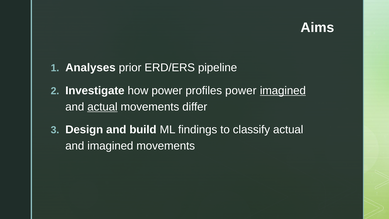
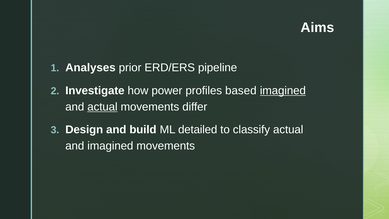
profiles power: power -> based
findings: findings -> detailed
